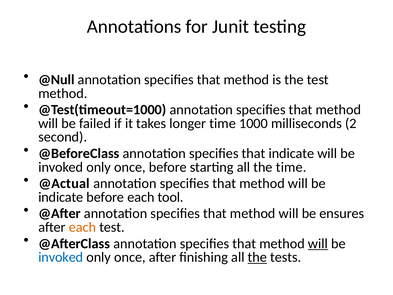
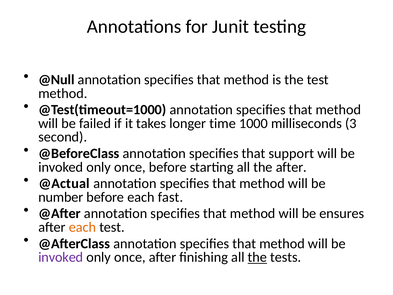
2: 2 -> 3
that indicate: indicate -> support
the time: time -> after
indicate at (61, 197): indicate -> number
tool: tool -> fast
will at (318, 243) underline: present -> none
invoked at (61, 257) colour: blue -> purple
